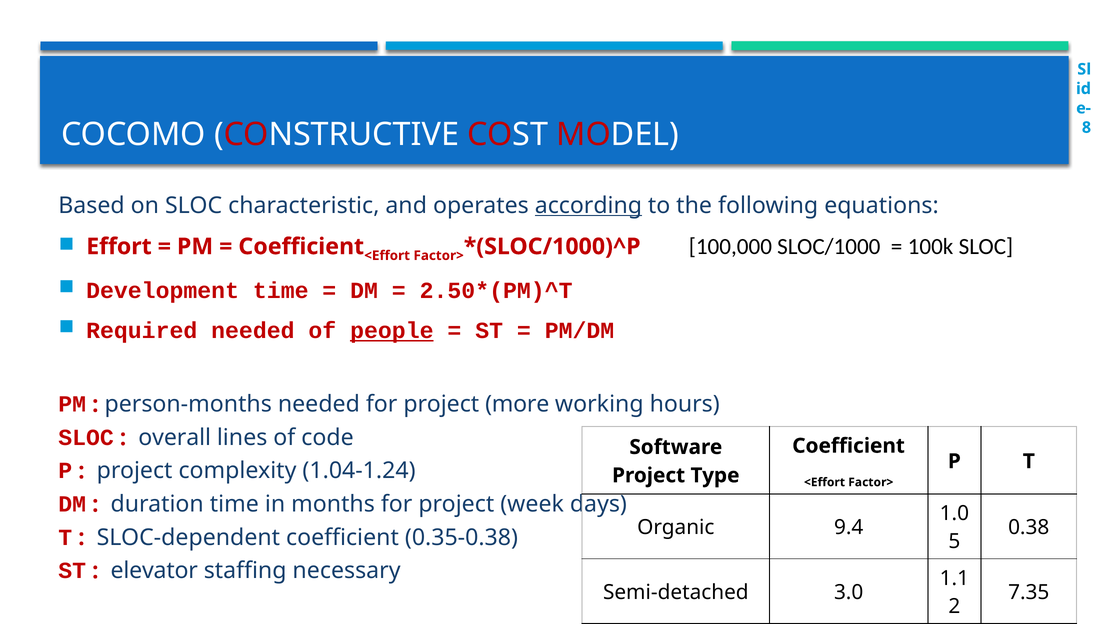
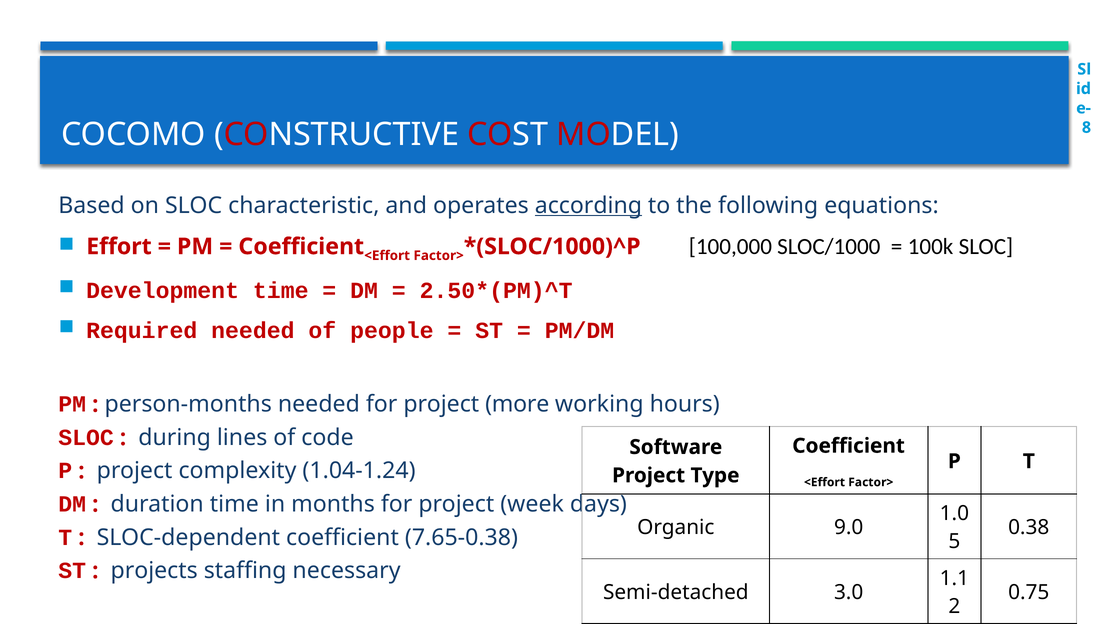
people underline: present -> none
overall: overall -> during
9.4: 9.4 -> 9.0
0.35-0.38: 0.35-0.38 -> 7.65-0.38
elevator: elevator -> projects
7.35: 7.35 -> 0.75
